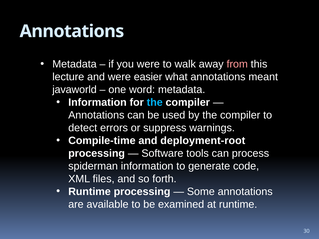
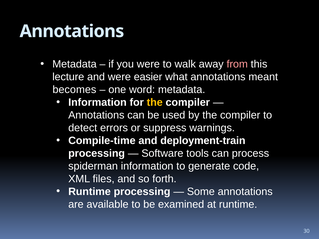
javaworld: javaworld -> becomes
the at (155, 102) colour: light blue -> yellow
deployment-root: deployment-root -> deployment-train
